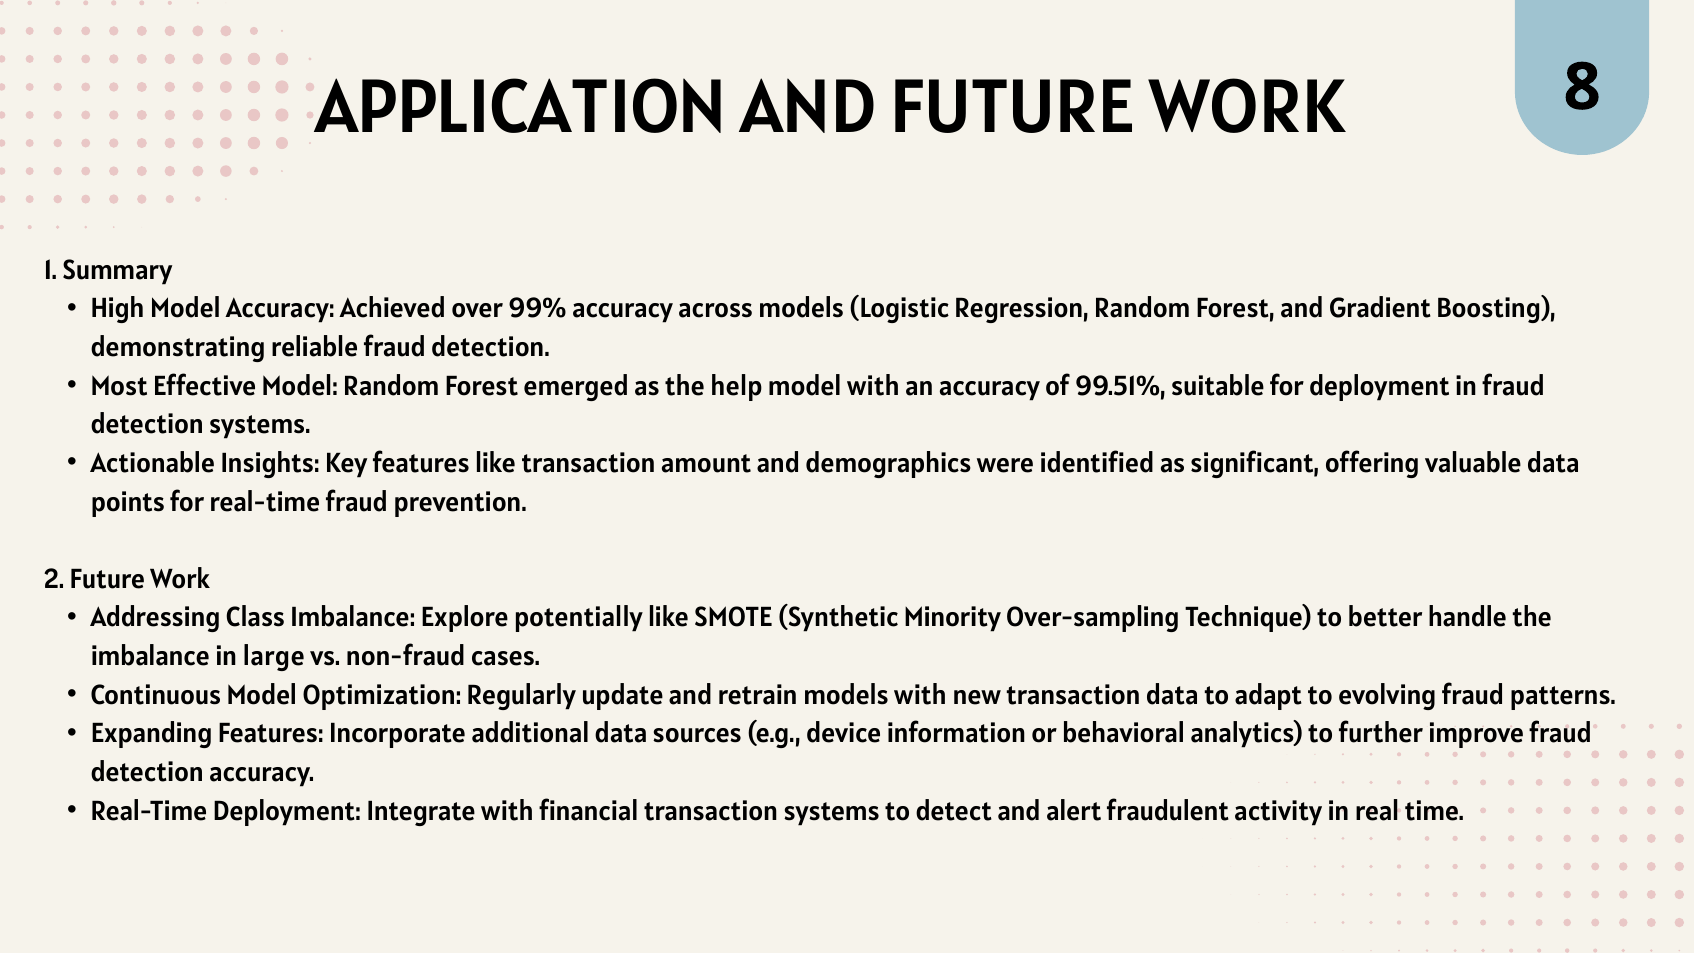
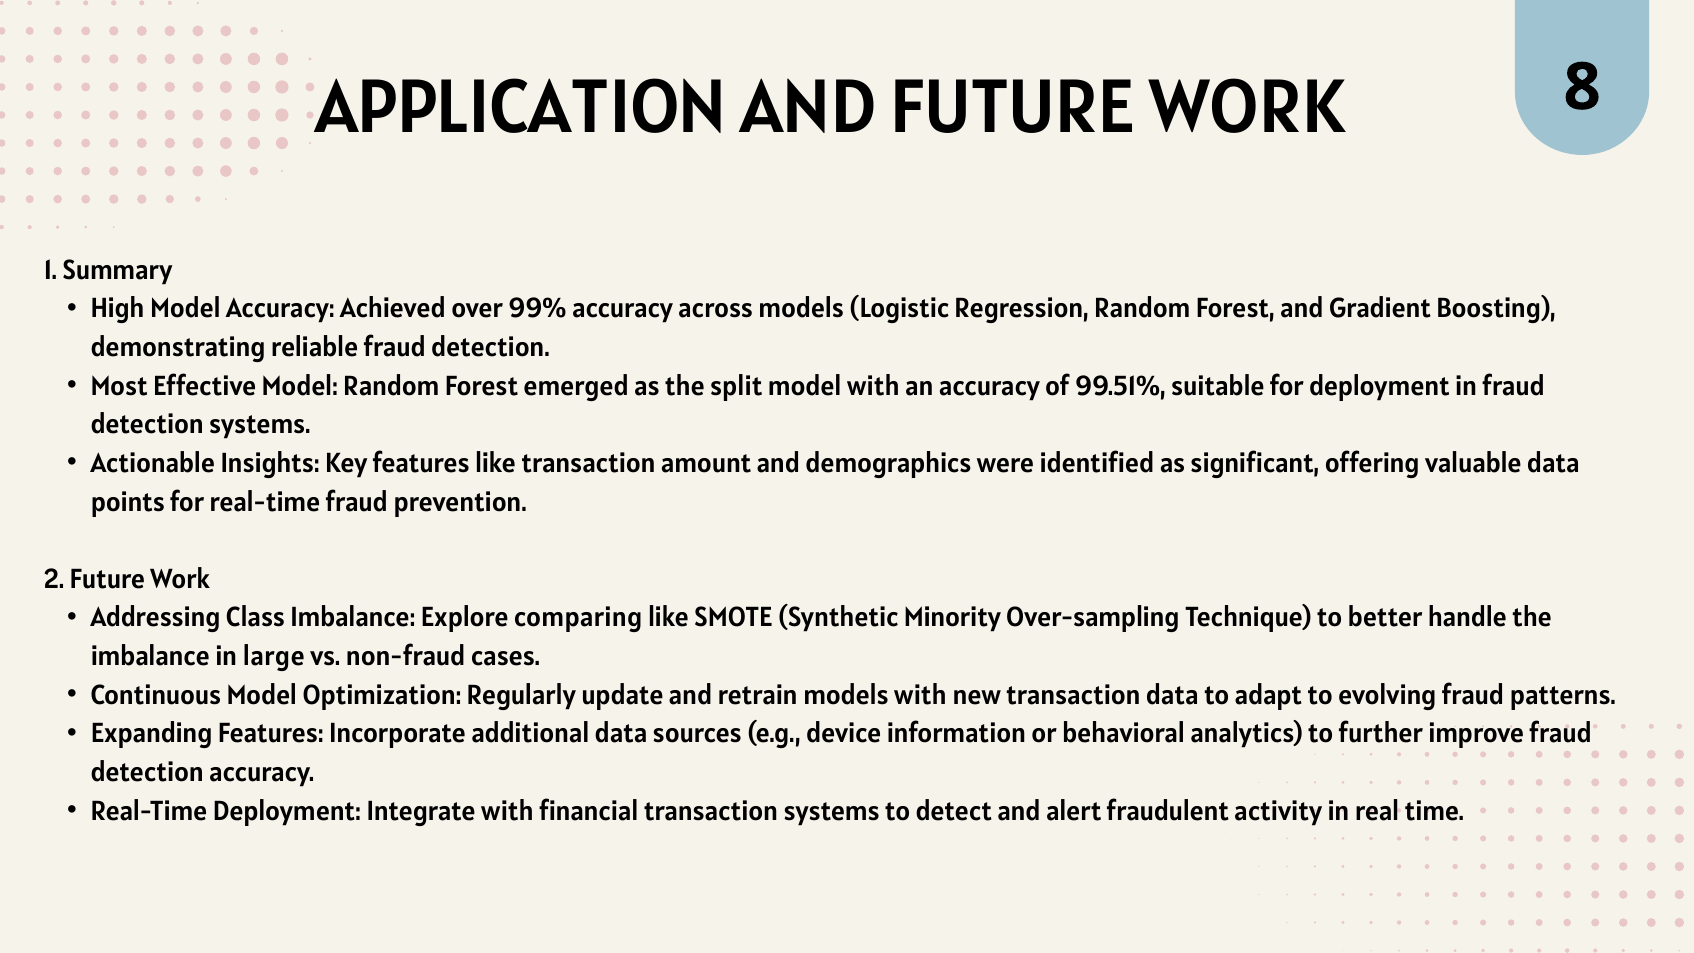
help: help -> split
potentially: potentially -> comparing
